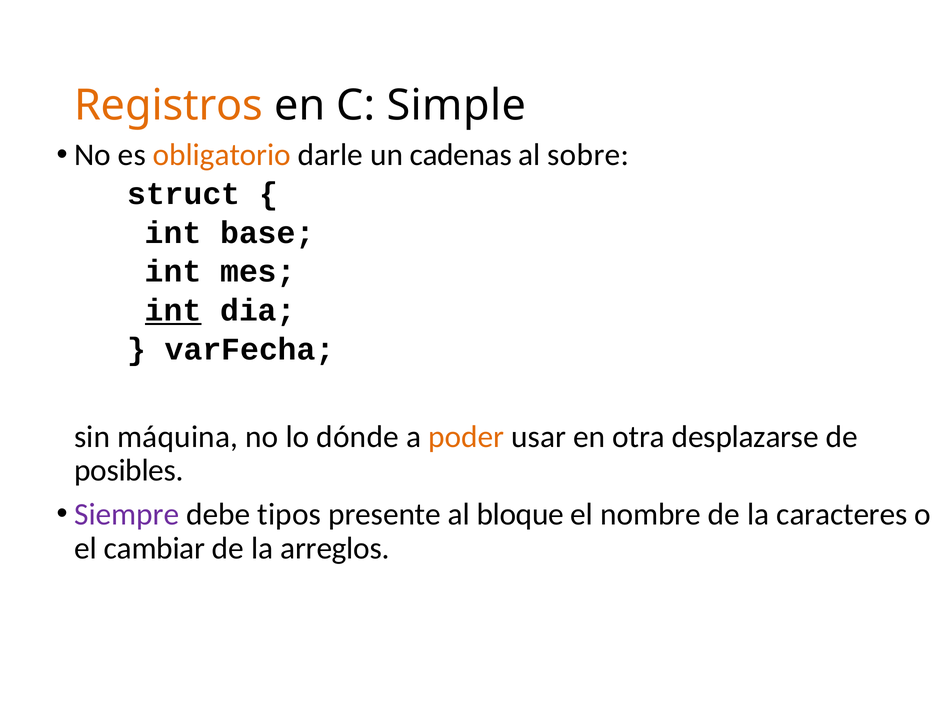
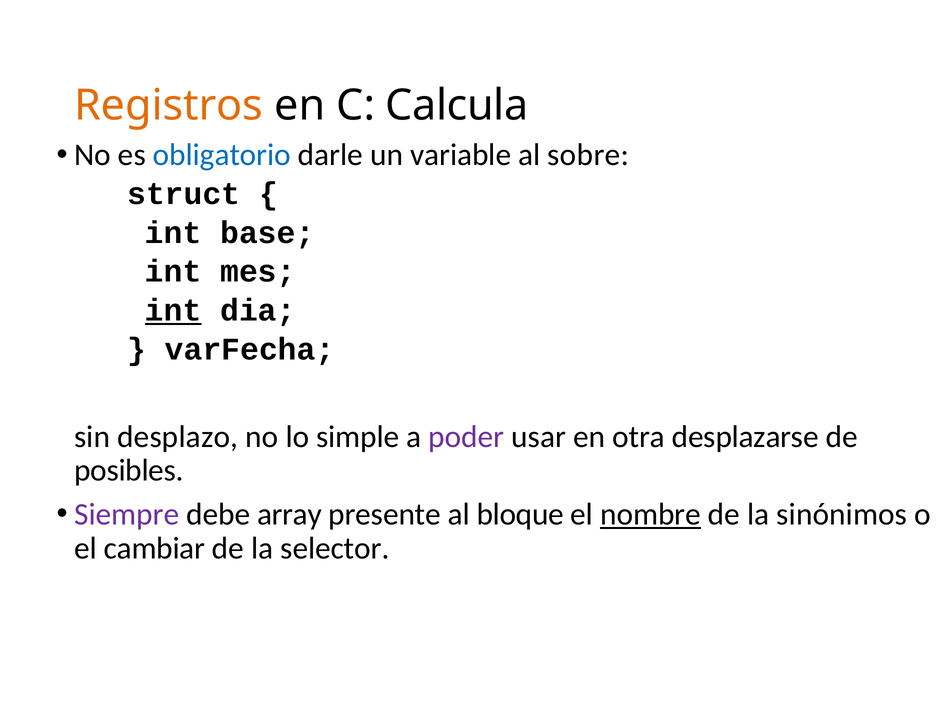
Simple: Simple -> Calcula
obligatorio colour: orange -> blue
cadenas: cadenas -> variable
máquina: máquina -> desplazo
dónde: dónde -> simple
poder colour: orange -> purple
tipos: tipos -> array
nombre underline: none -> present
caracteres: caracteres -> sinónimos
arreglos: arreglos -> selector
